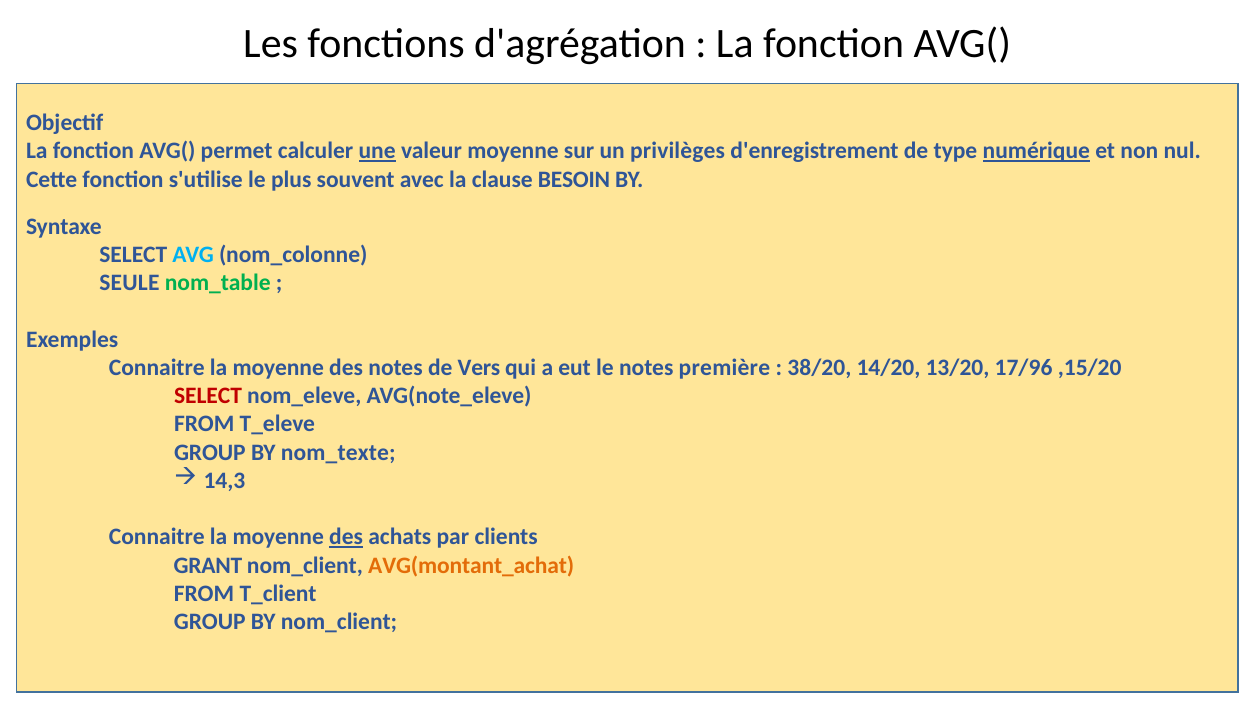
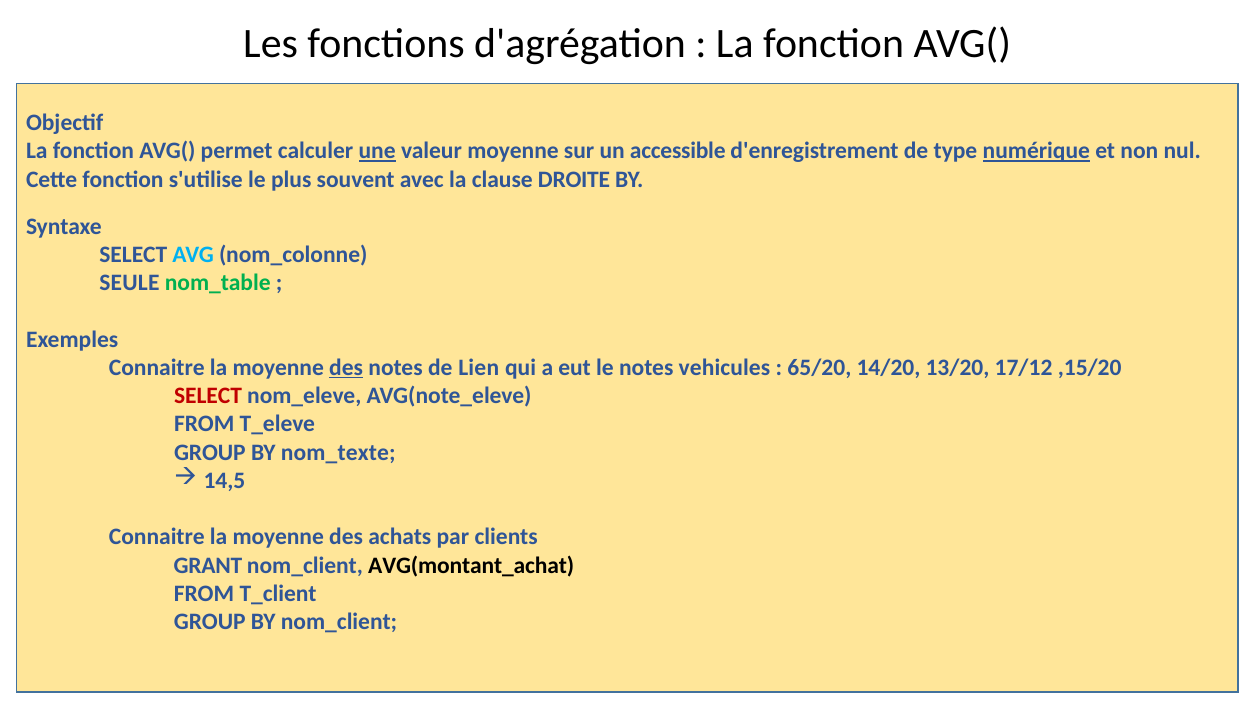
privilèges: privilèges -> accessible
BESOIN: BESOIN -> DROITE
des at (346, 368) underline: none -> present
Vers: Vers -> Lien
première: première -> vehicules
38/20: 38/20 -> 65/20
17/96: 17/96 -> 17/12
14,3: 14,3 -> 14,5
des at (346, 537) underline: present -> none
AVG(montant_achat colour: orange -> black
